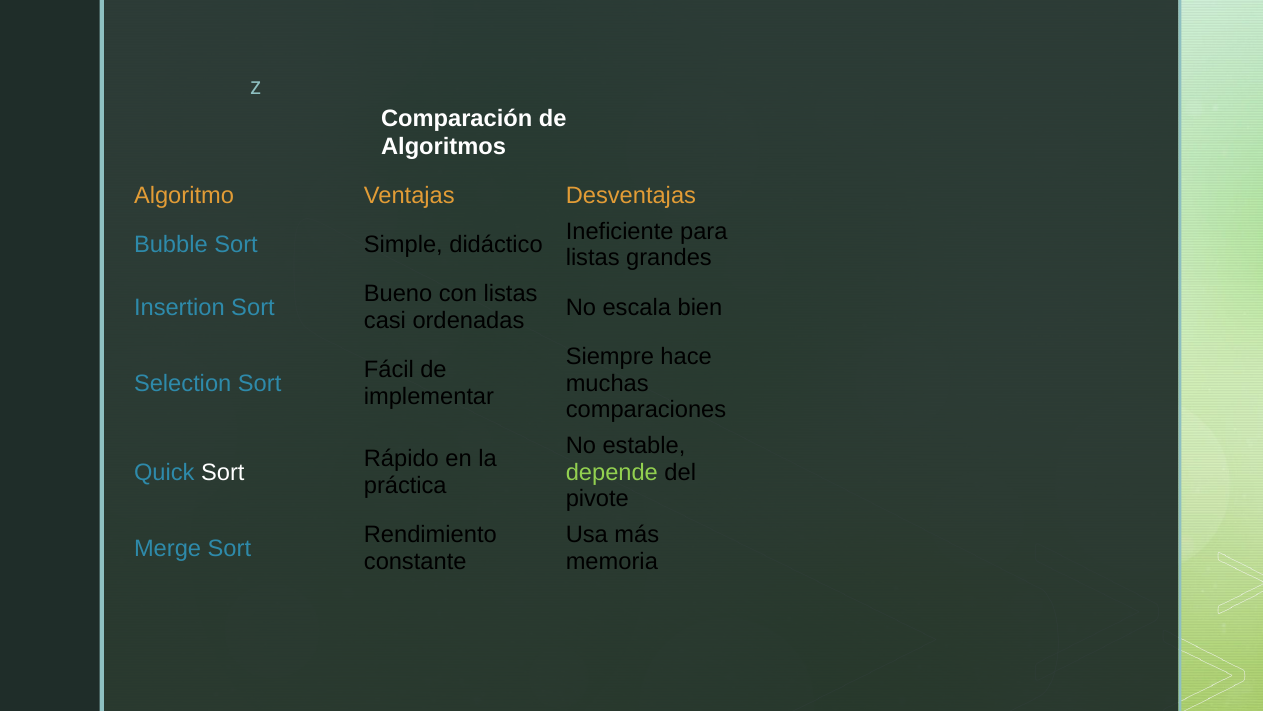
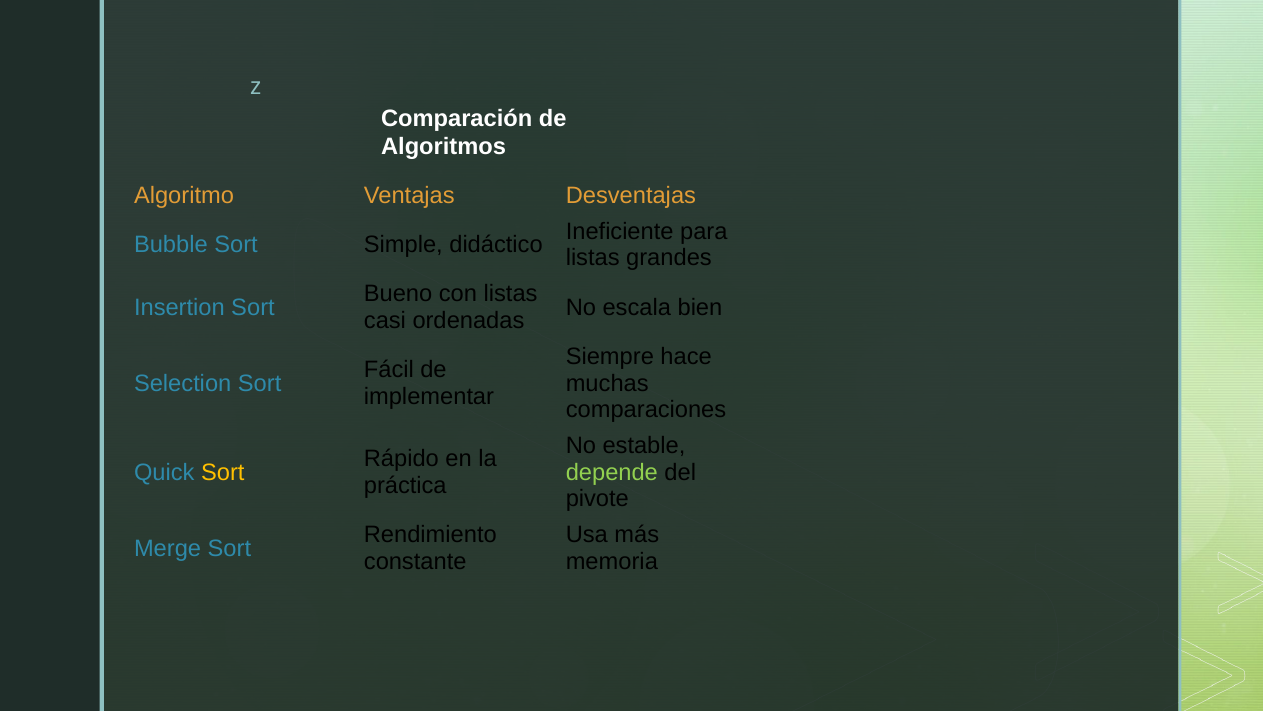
Sort at (223, 472) colour: white -> yellow
